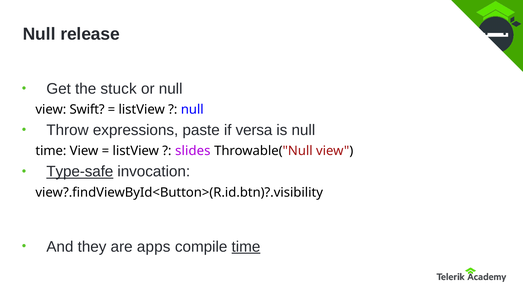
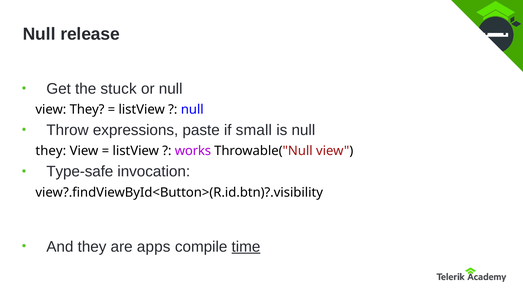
view Swift: Swift -> They
versa: versa -> small
time at (51, 151): time -> they
slides: slides -> works
Type-safe underline: present -> none
